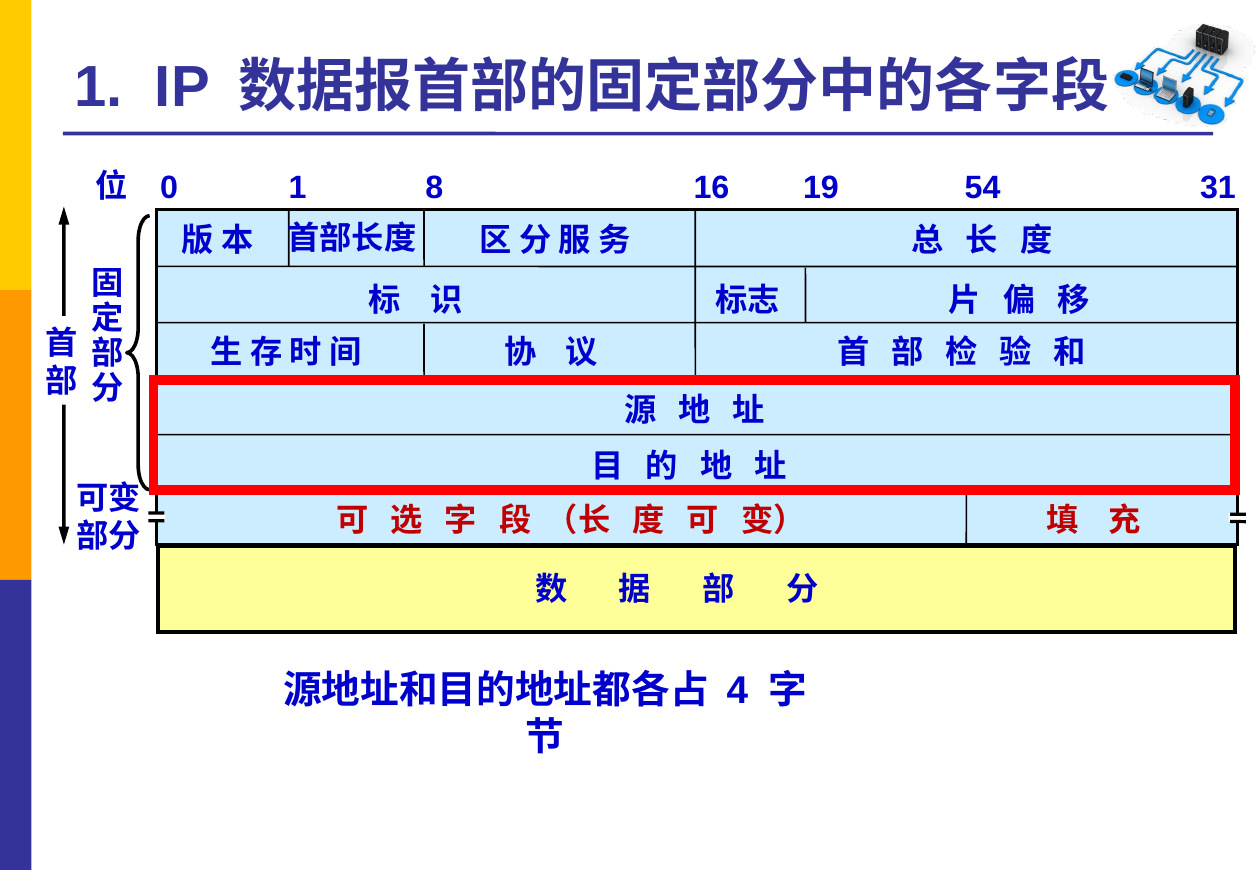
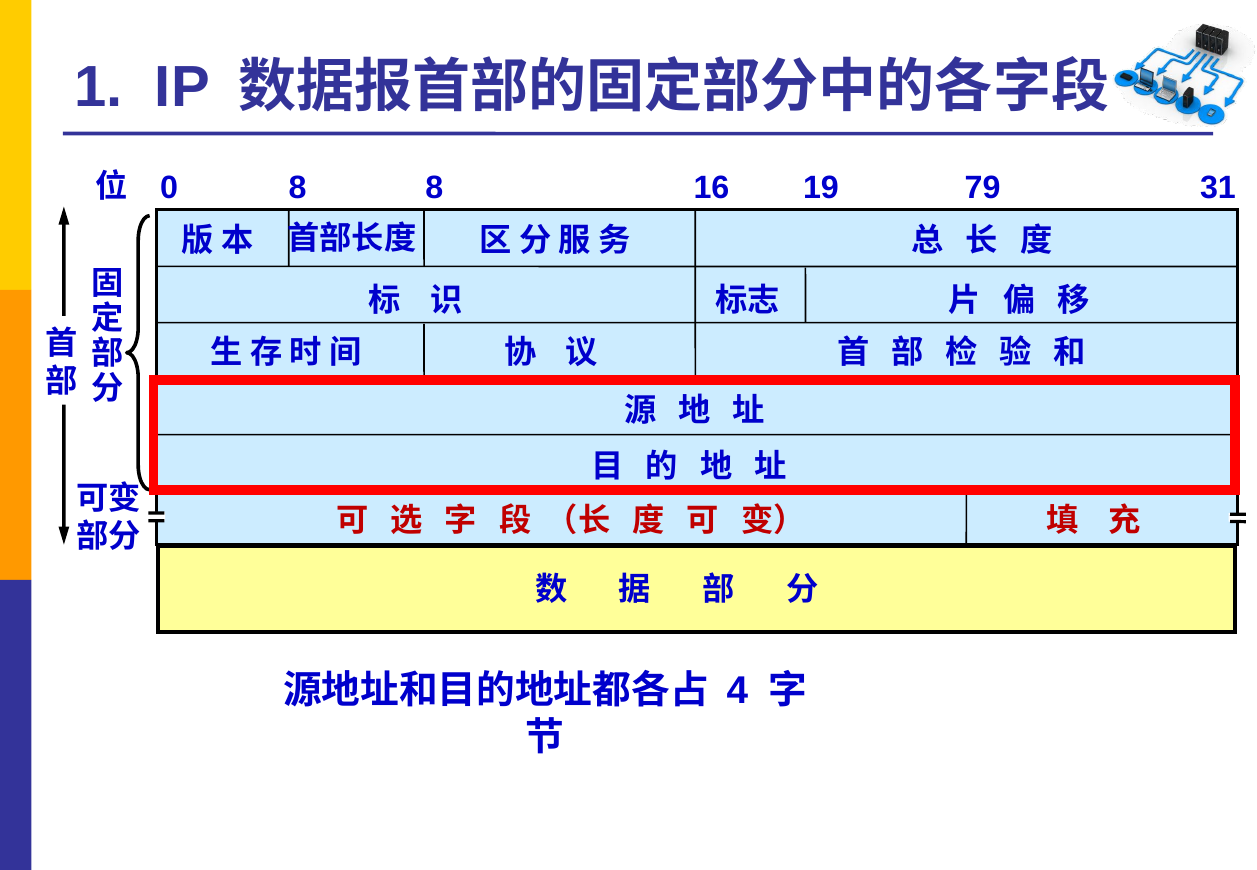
0 1: 1 -> 8
54: 54 -> 79
